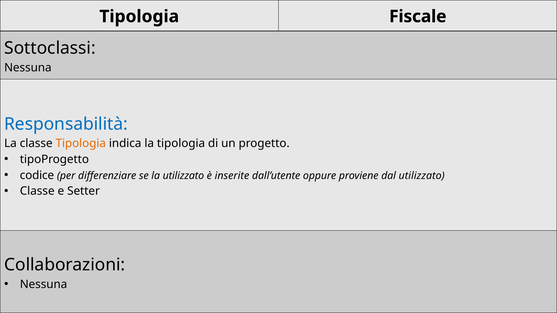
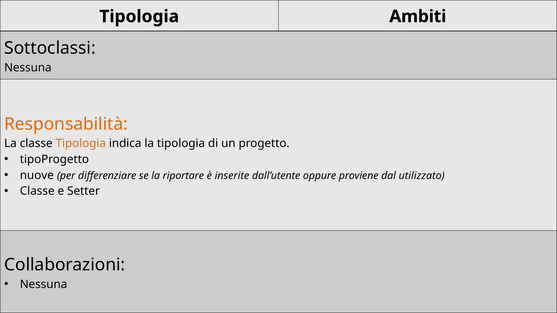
Fiscale: Fiscale -> Ambiti
Responsabilità colour: blue -> orange
codice: codice -> nuove
la utilizzato: utilizzato -> riportare
